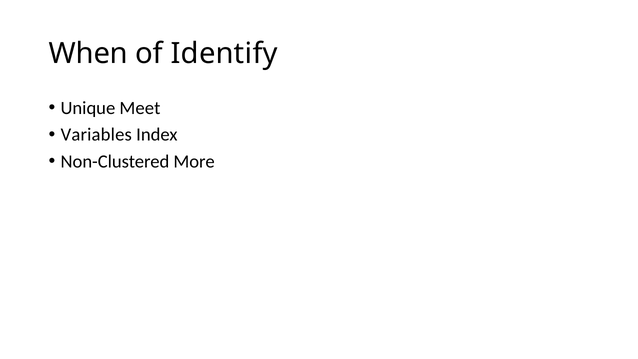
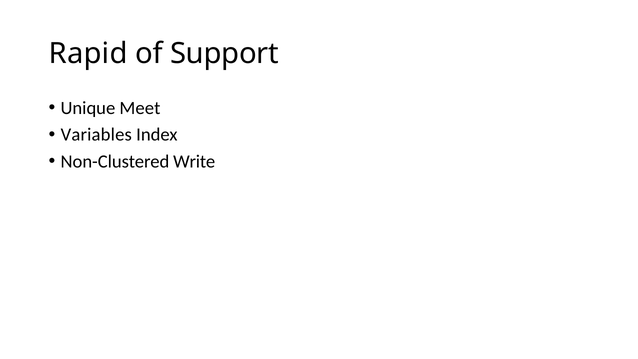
When: When -> Rapid
Identify: Identify -> Support
More: More -> Write
